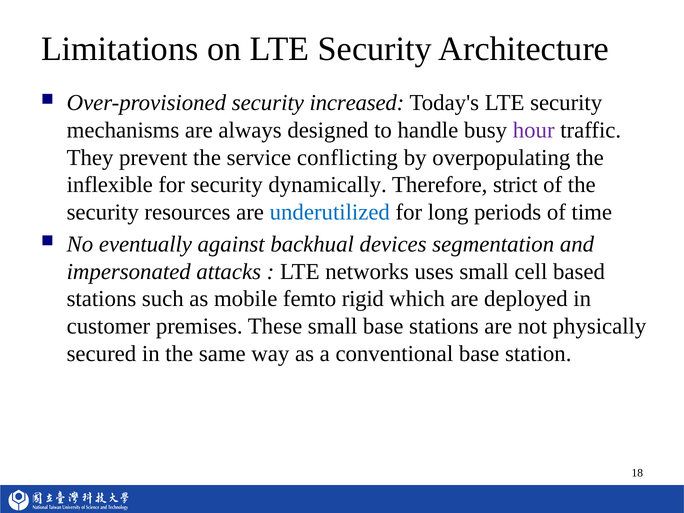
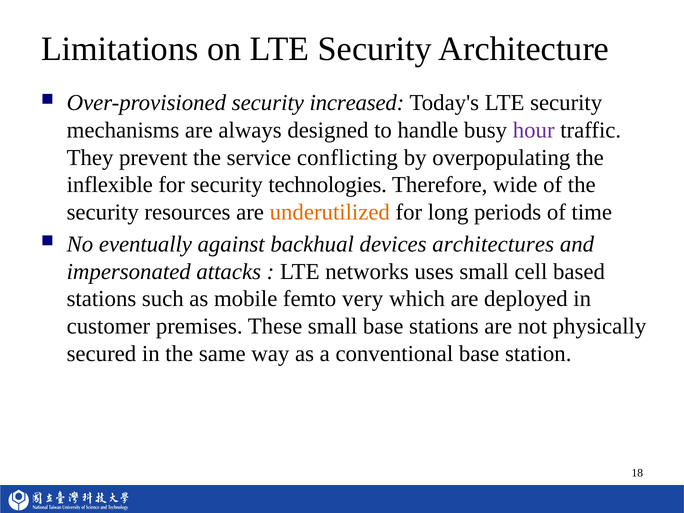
dynamically: dynamically -> technologies
strict: strict -> wide
underutilized colour: blue -> orange
segmentation: segmentation -> architectures
rigid: rigid -> very
